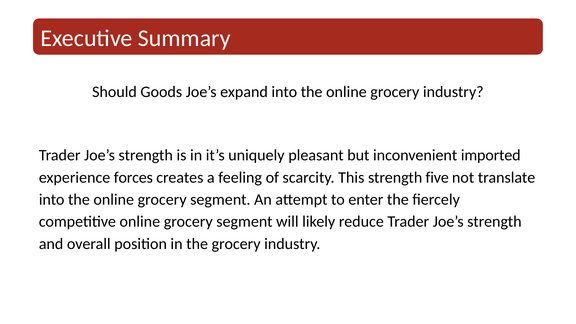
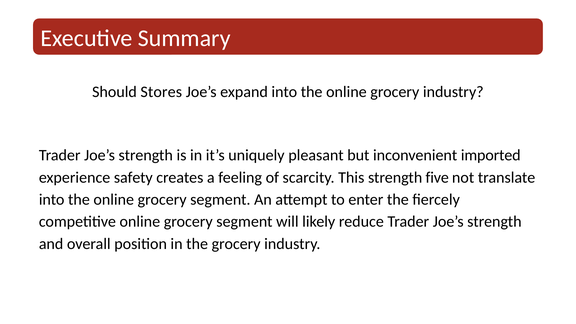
Goods: Goods -> Stores
forces: forces -> safety
